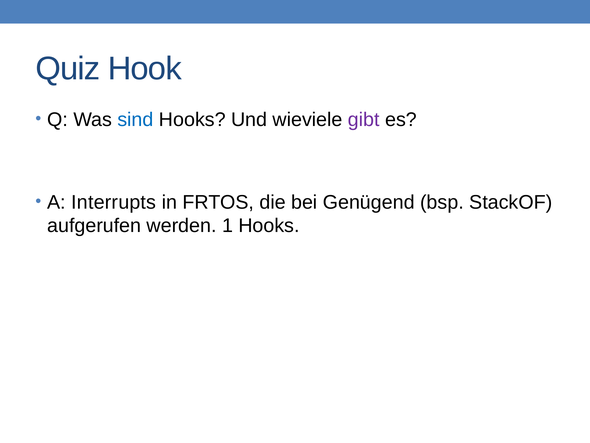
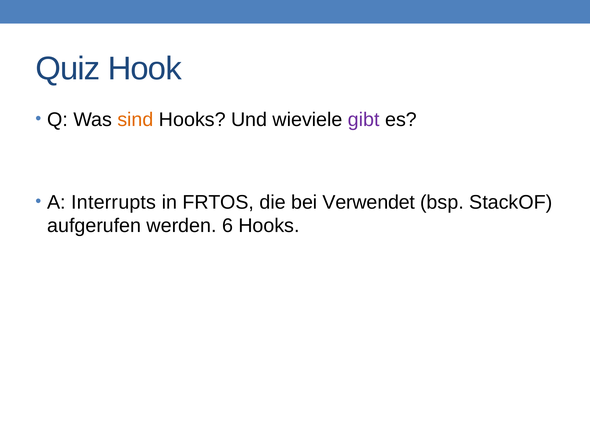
sind colour: blue -> orange
Genügend: Genügend -> Verwendet
1: 1 -> 6
